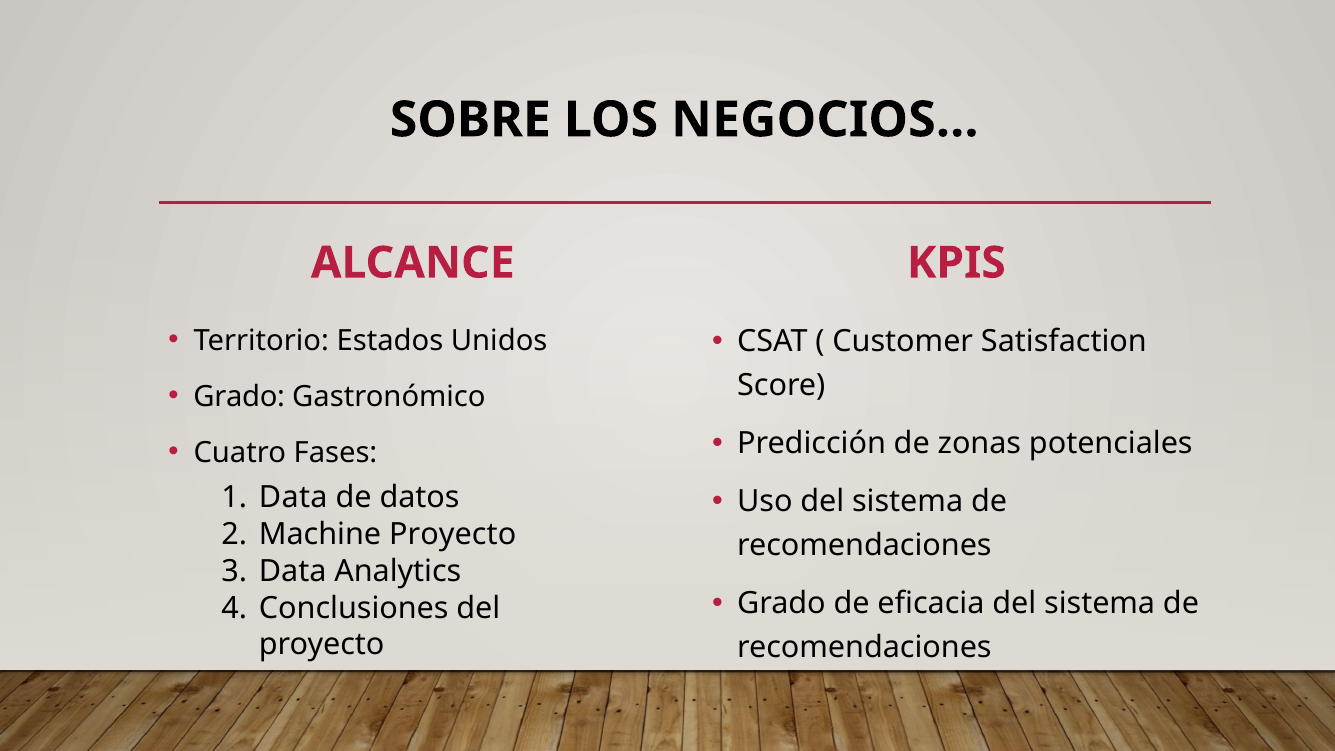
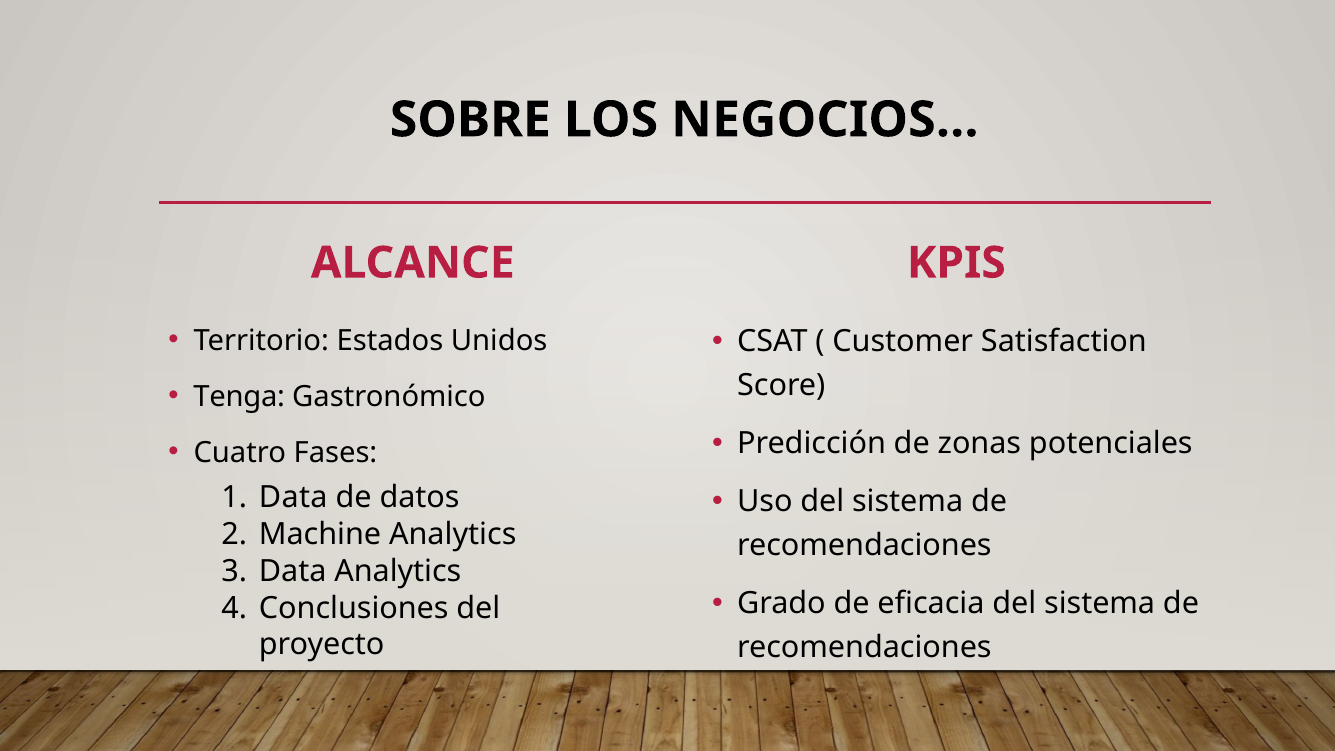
Grado at (239, 397): Grado -> Tenga
Machine Proyecto: Proyecto -> Analytics
